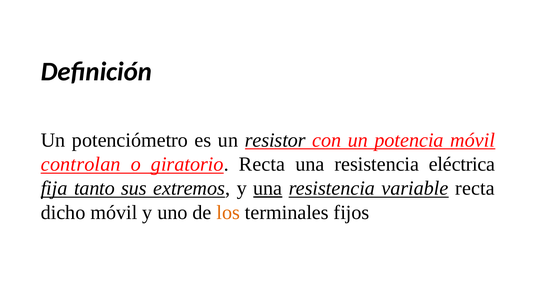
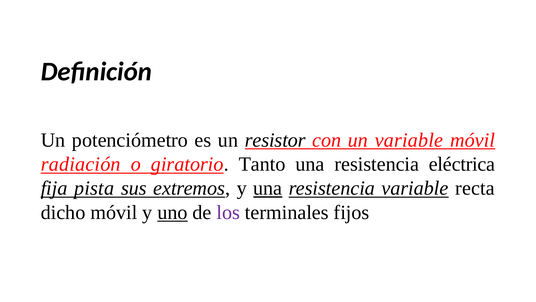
un potencia: potencia -> variable
controlan: controlan -> radiación
giratorio Recta: Recta -> Tanto
tanto: tanto -> pista
uno underline: none -> present
los colour: orange -> purple
